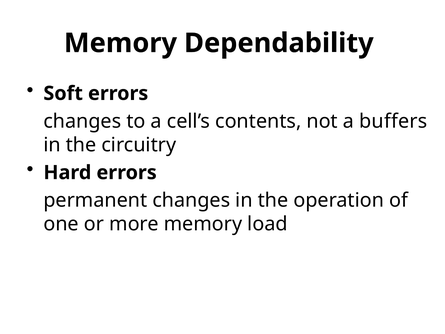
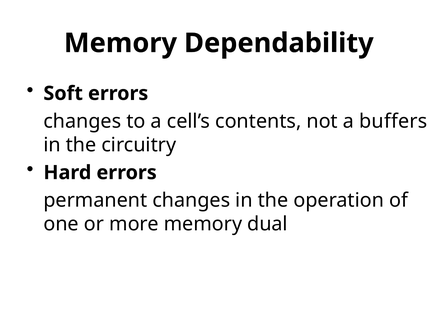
load: load -> dual
